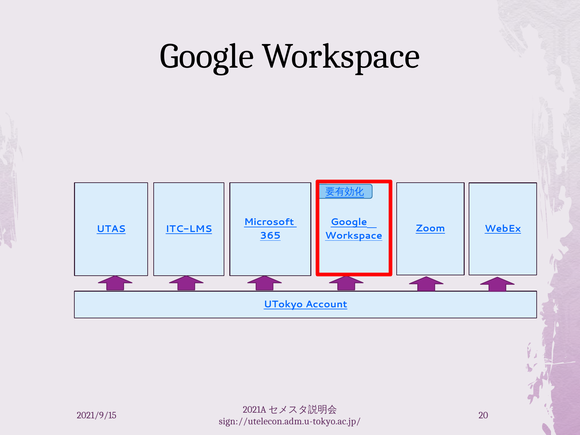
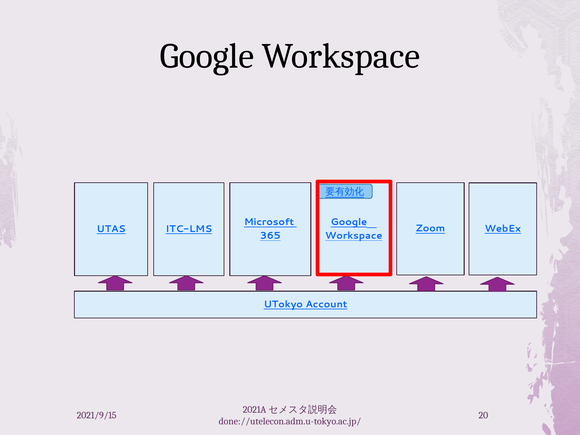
sign://utelecon.adm.u-tokyo.ac.jp/: sign://utelecon.adm.u-tokyo.ac.jp/ -> done://utelecon.adm.u-tokyo.ac.jp/
